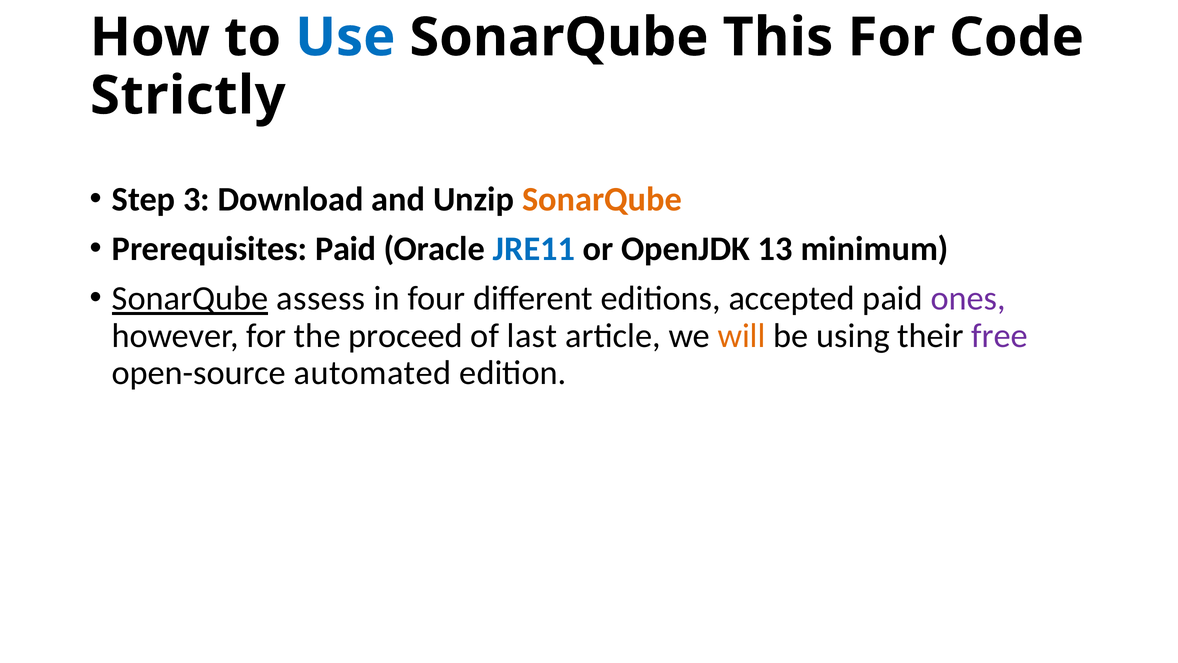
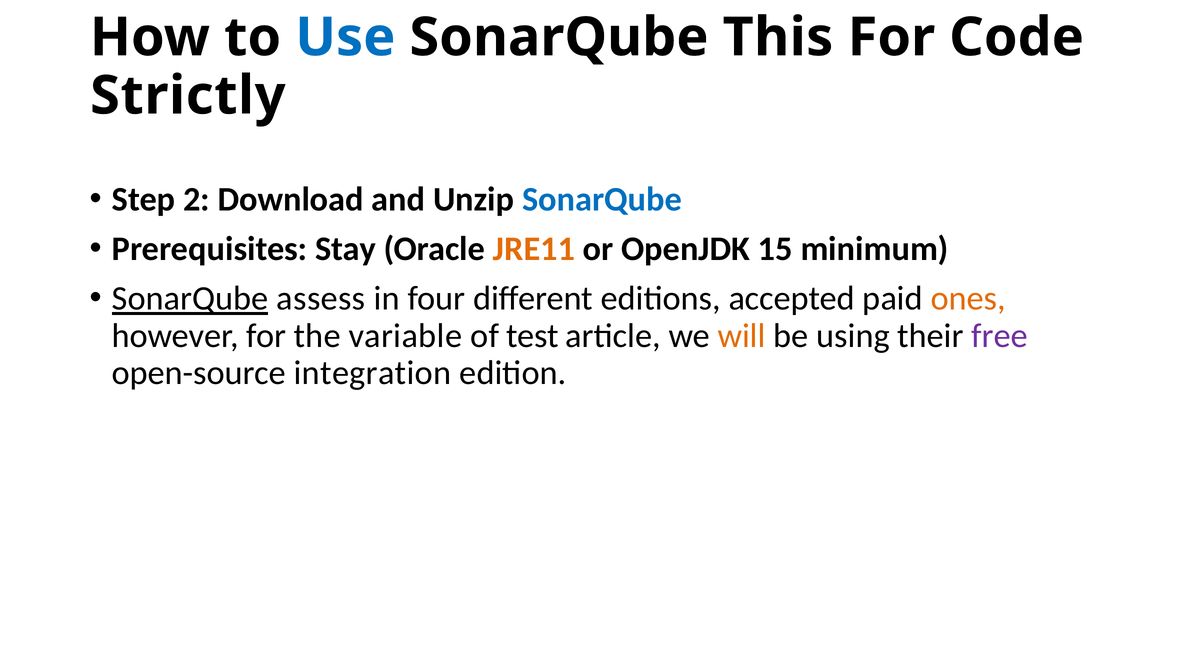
3: 3 -> 2
SonarQube at (602, 199) colour: orange -> blue
Prerequisites Paid: Paid -> Stay
JRE11 colour: blue -> orange
13: 13 -> 15
ones colour: purple -> orange
proceed: proceed -> variable
last: last -> test
automated: automated -> integration
